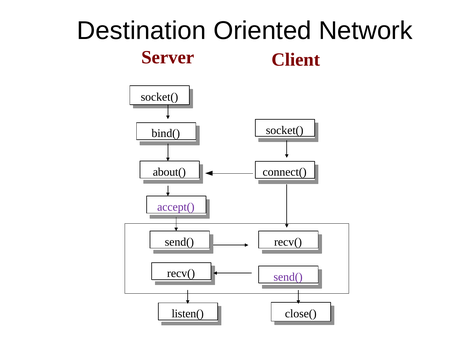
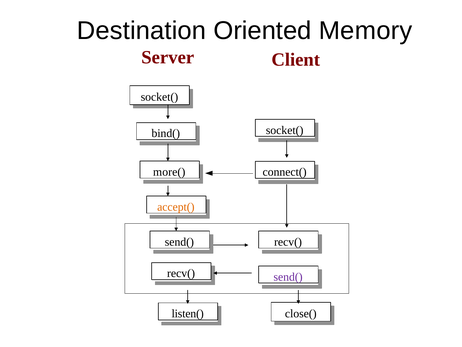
Network: Network -> Memory
about(: about( -> more(
accept( colour: purple -> orange
